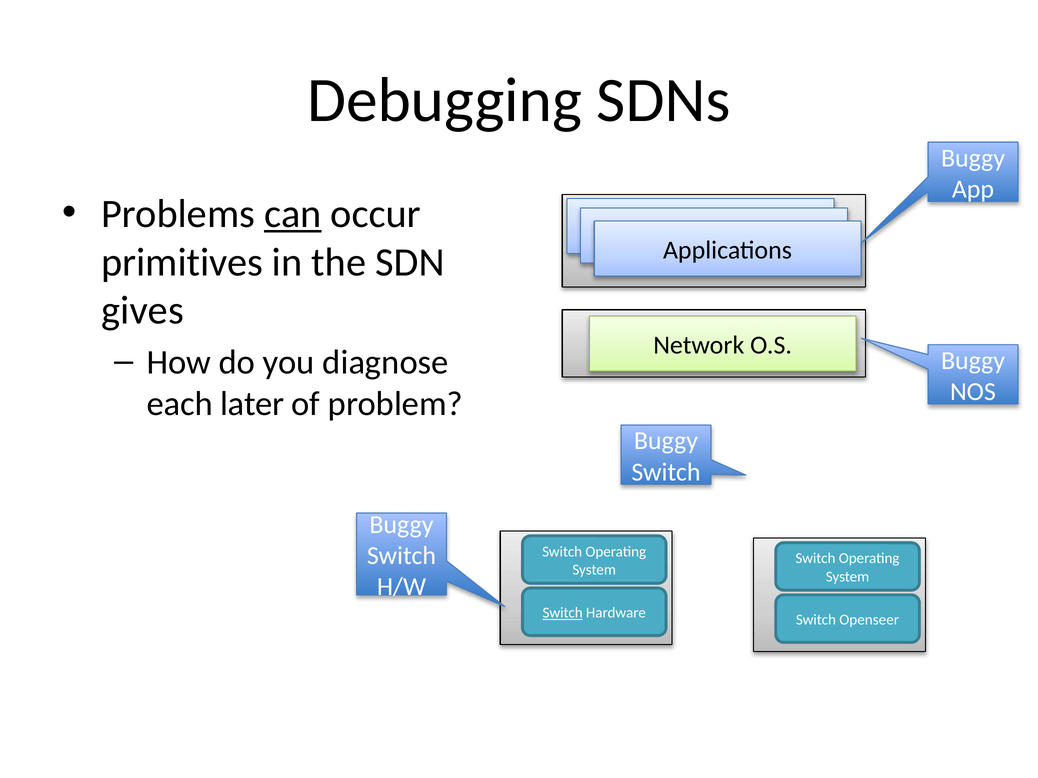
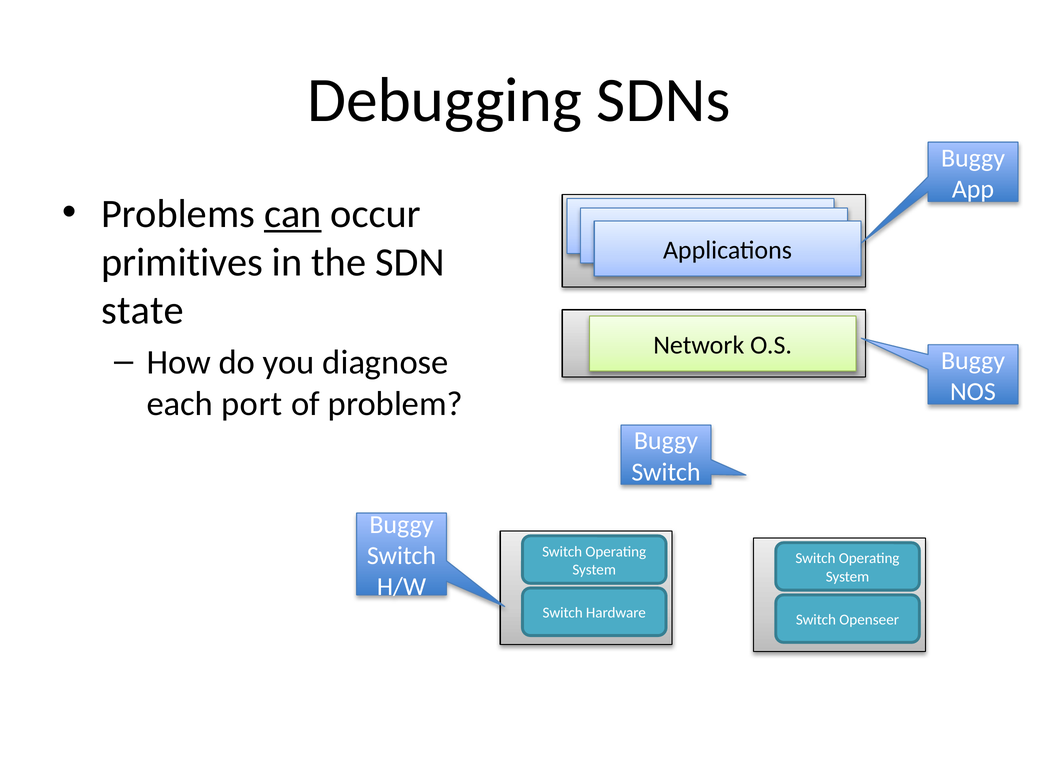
gives: gives -> state
later: later -> port
Switch at (563, 613) underline: present -> none
